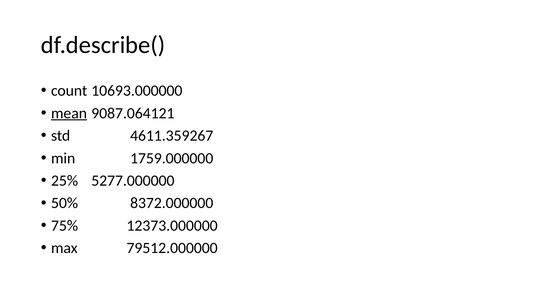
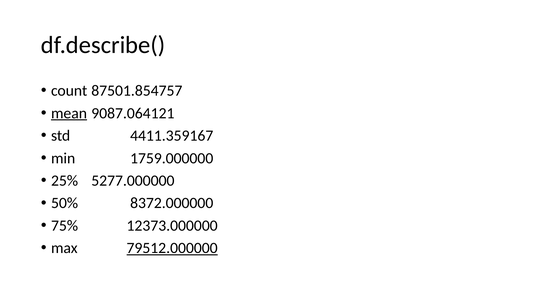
10693.000000: 10693.000000 -> 87501.854757
4611.359267: 4611.359267 -> 4411.359167
79512.000000 underline: none -> present
